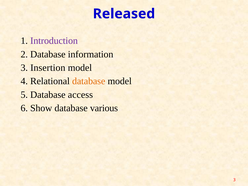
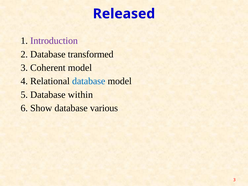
information: information -> transformed
Insertion: Insertion -> Coherent
database at (89, 81) colour: orange -> blue
access: access -> within
